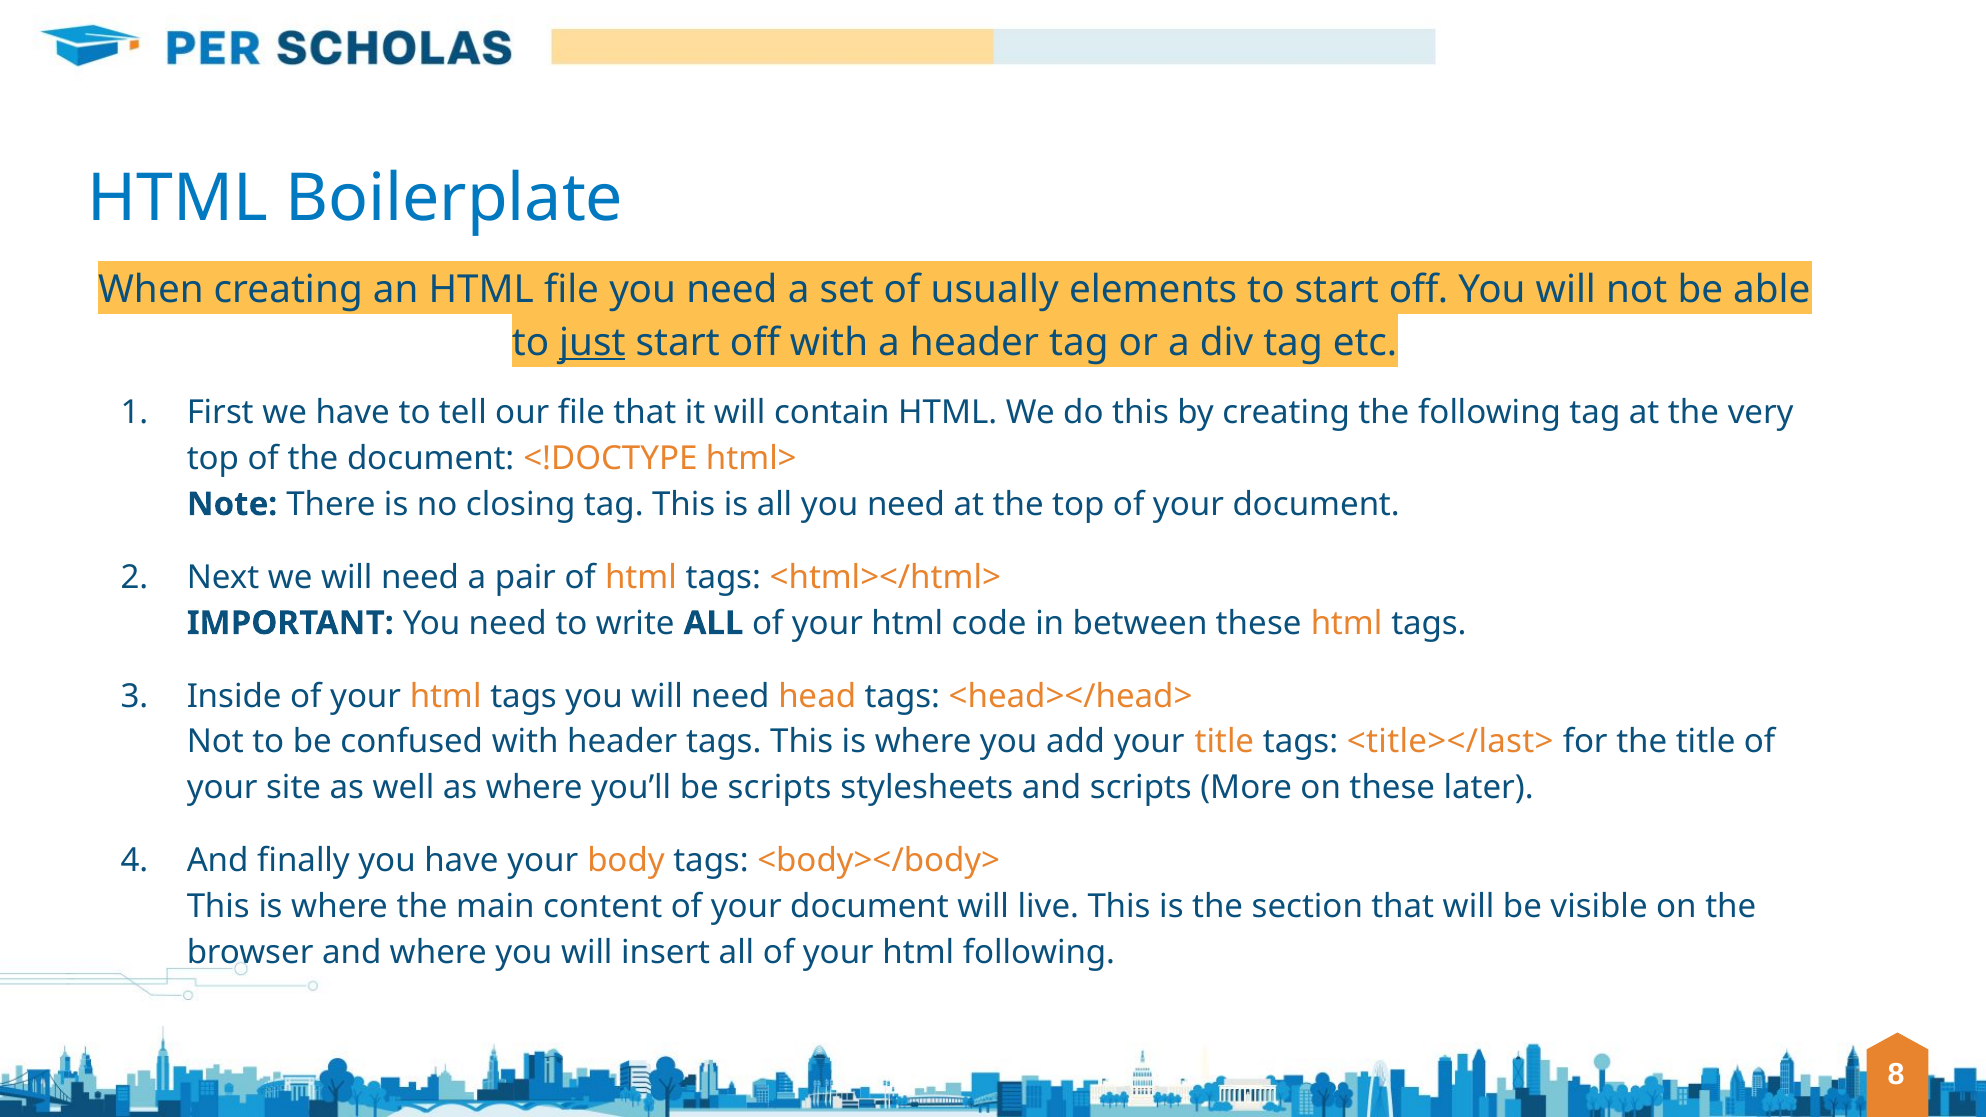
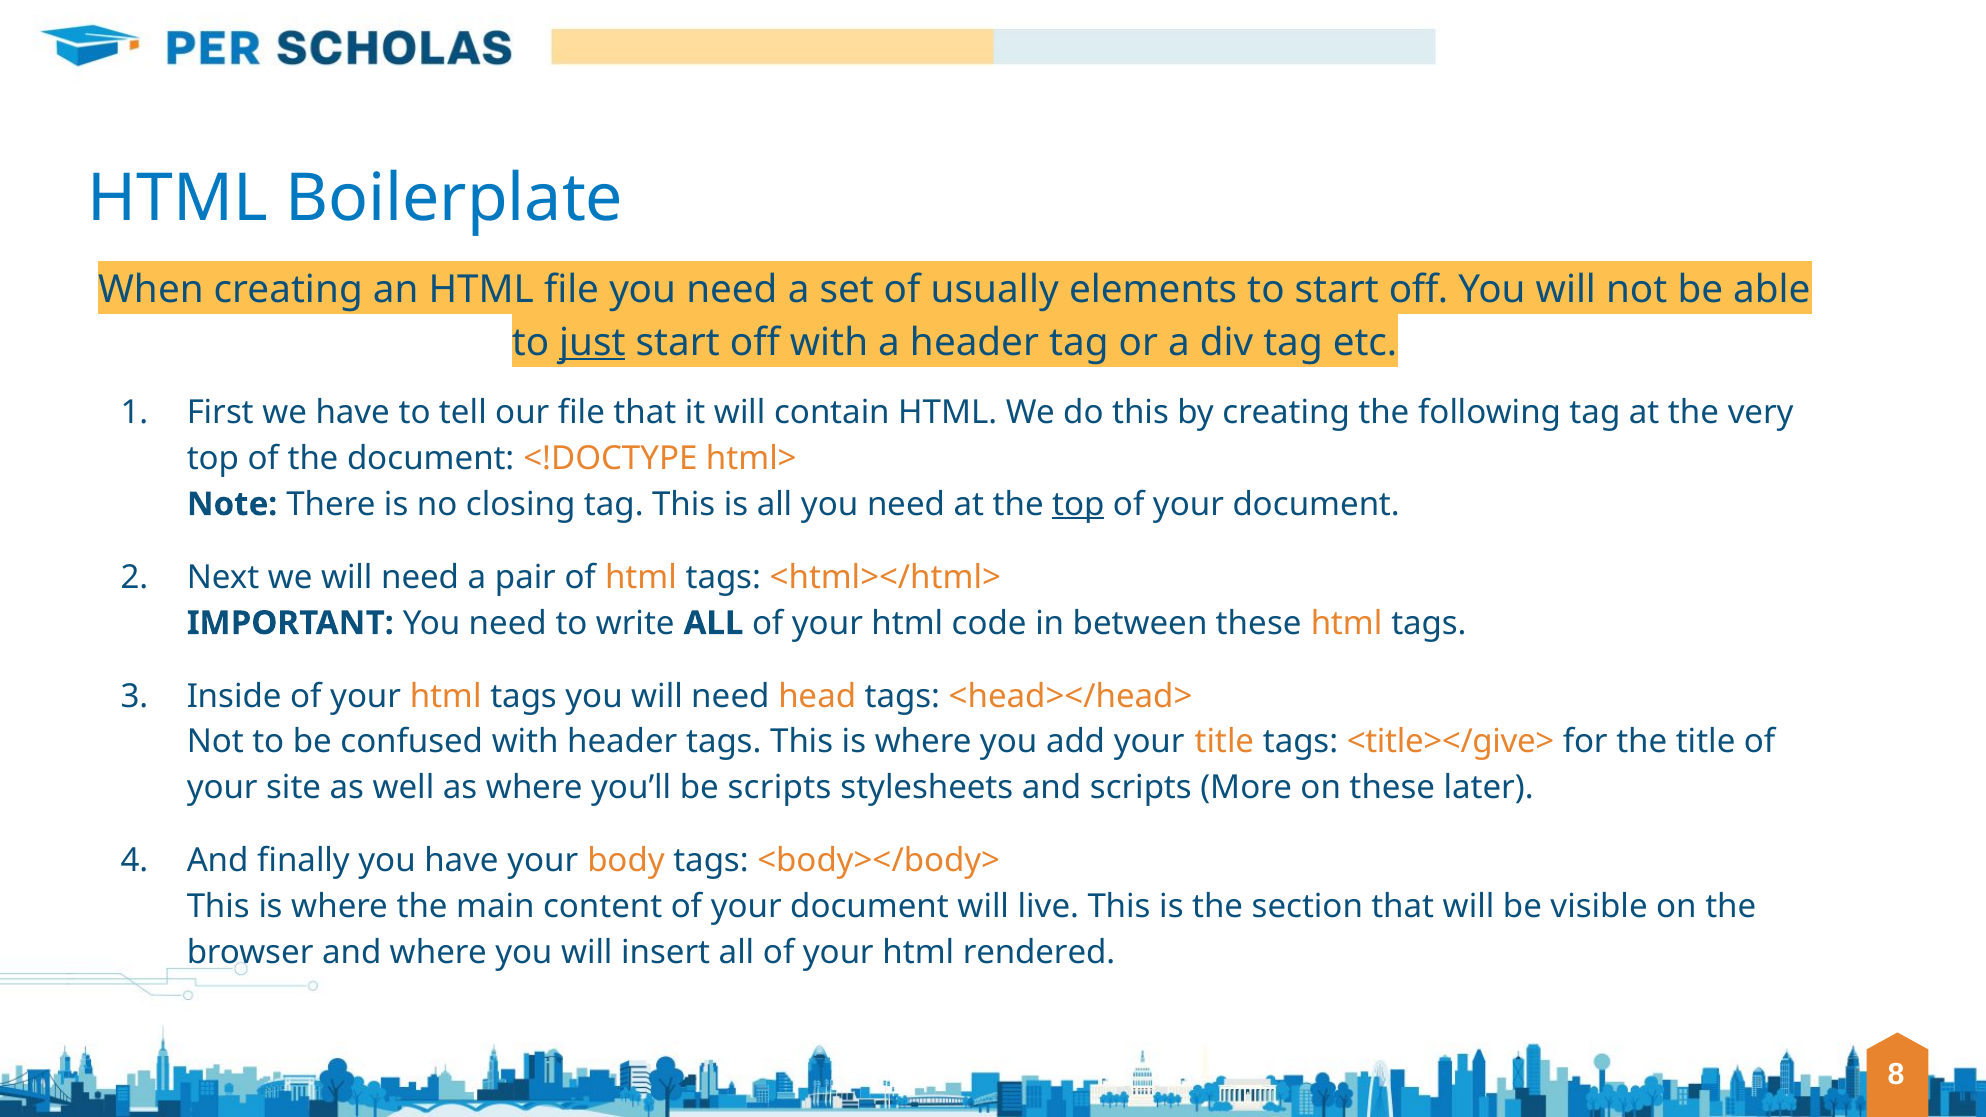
top at (1078, 504) underline: none -> present
<title></last>: <title></last> -> <title></give>
html following: following -> rendered
